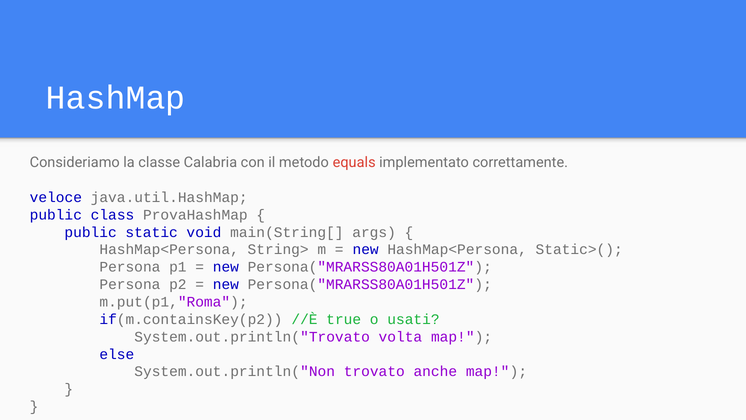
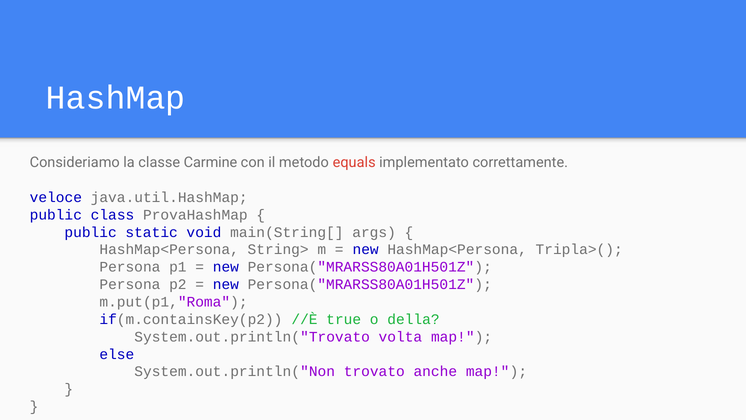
Calabria: Calabria -> Carmine
Static>(: Static>( -> Tripla>(
usati: usati -> della
